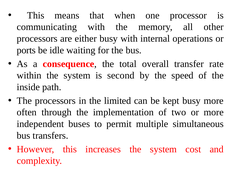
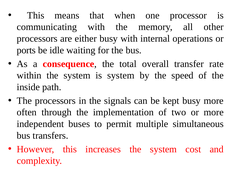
is second: second -> system
limited: limited -> signals
